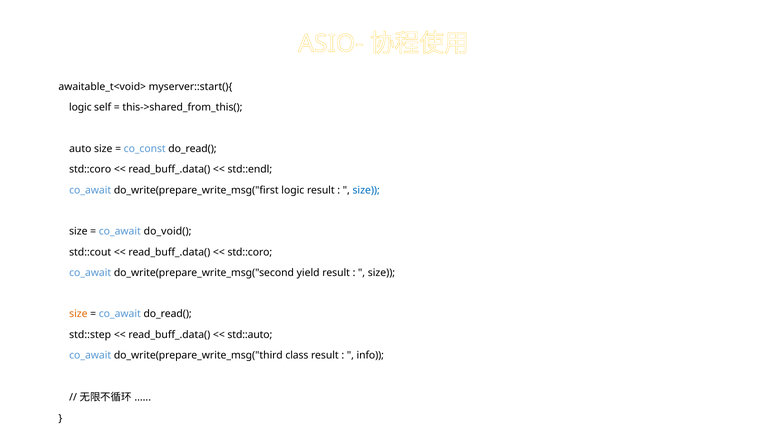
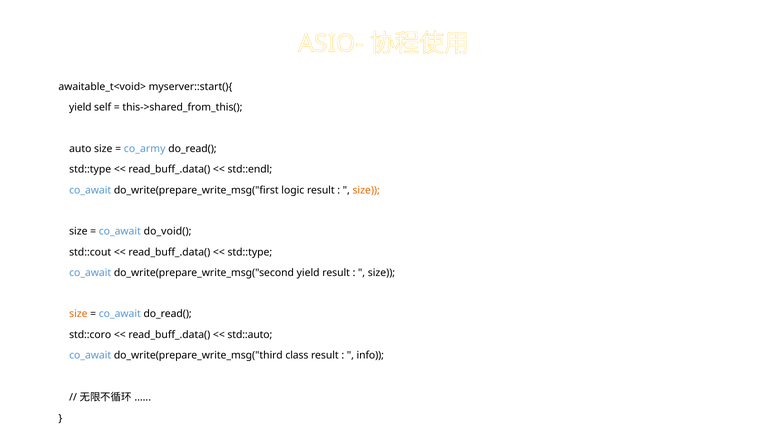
logic at (80, 108): logic -> yield
co_const: co_const -> co_army
std::coro at (90, 170): std::coro -> std::type
size at (366, 190) colour: blue -> orange
std::coro at (250, 252): std::coro -> std::type
std::step: std::step -> std::coro
